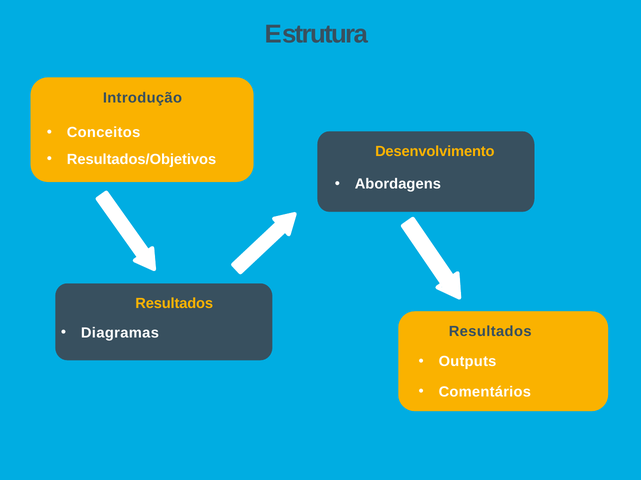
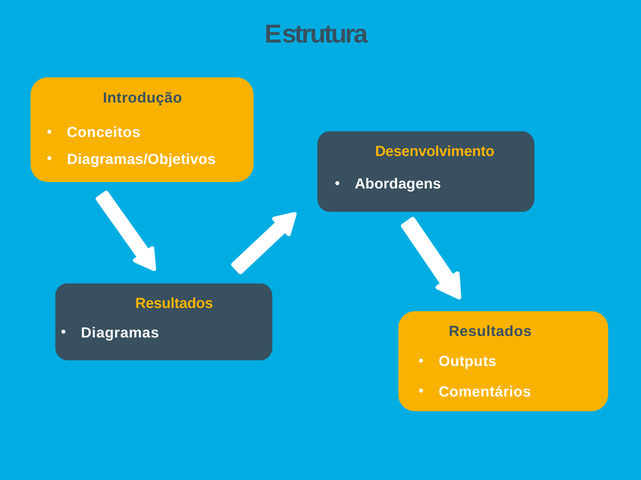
Resultados/Objetivos: Resultados/Objetivos -> Diagramas/Objetivos
